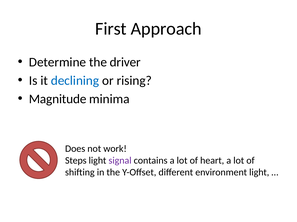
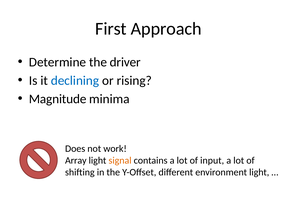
Steps: Steps -> Array
signal colour: purple -> orange
heart: heart -> input
